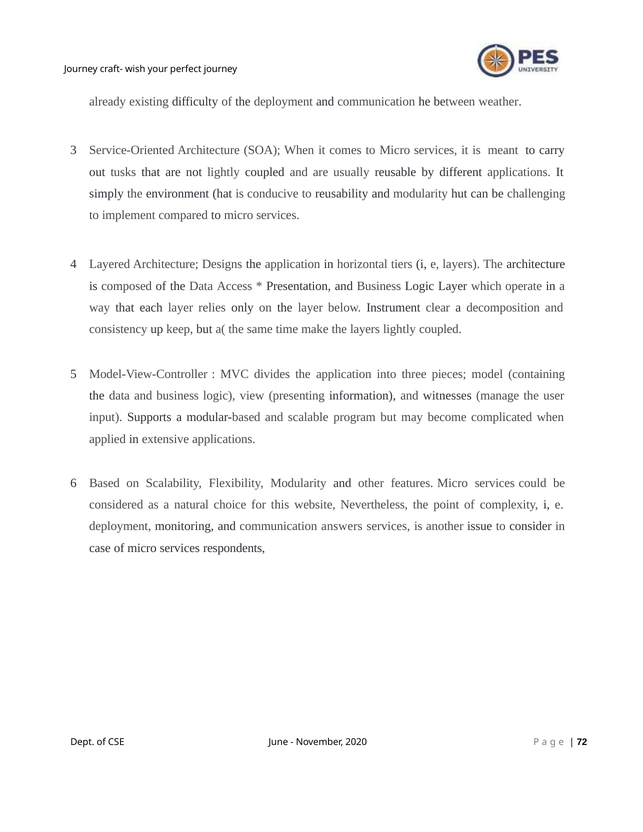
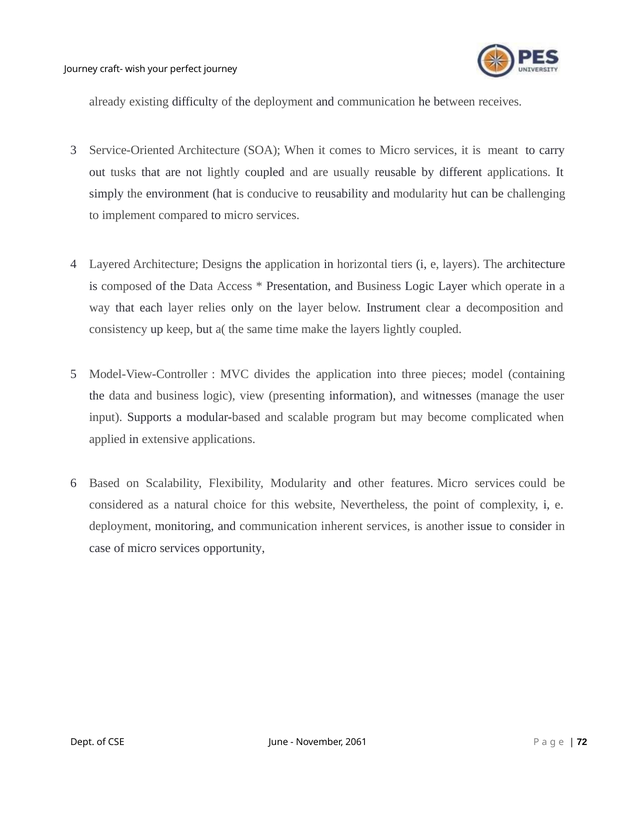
weather: weather -> receives
answers: answers -> inherent
respondents: respondents -> opportunity
2020: 2020 -> 2061
